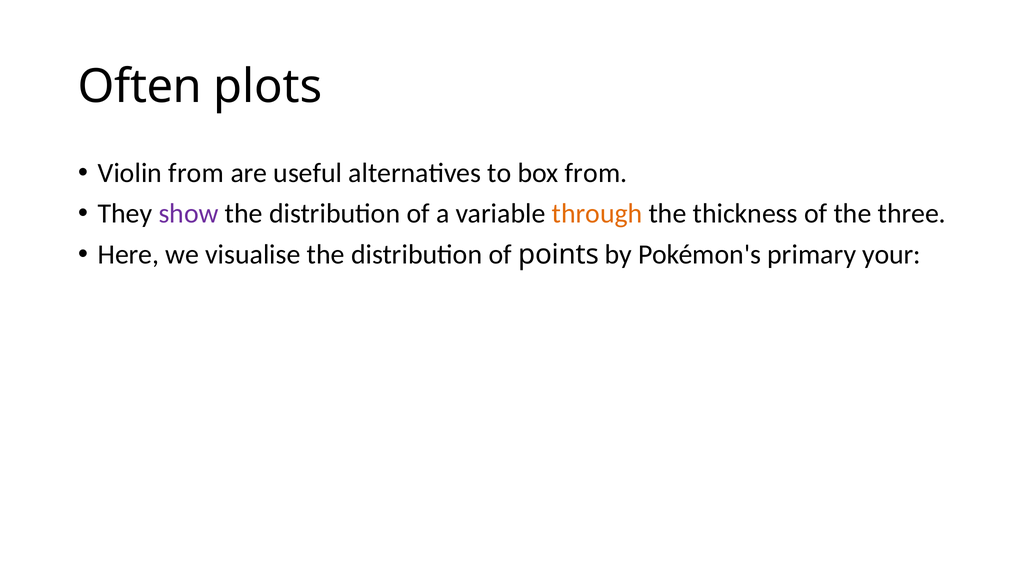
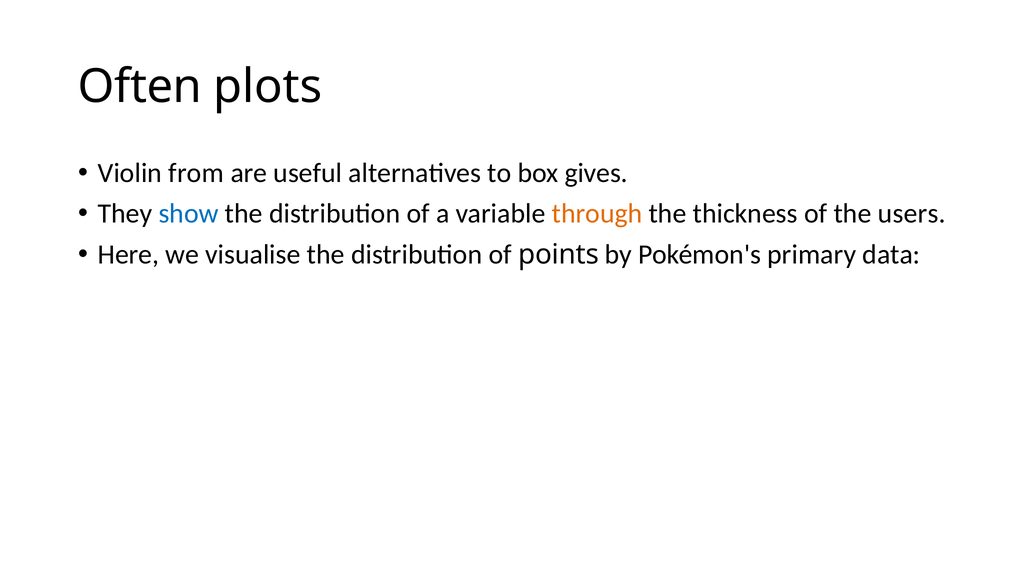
box from: from -> gives
show colour: purple -> blue
three: three -> users
your: your -> data
